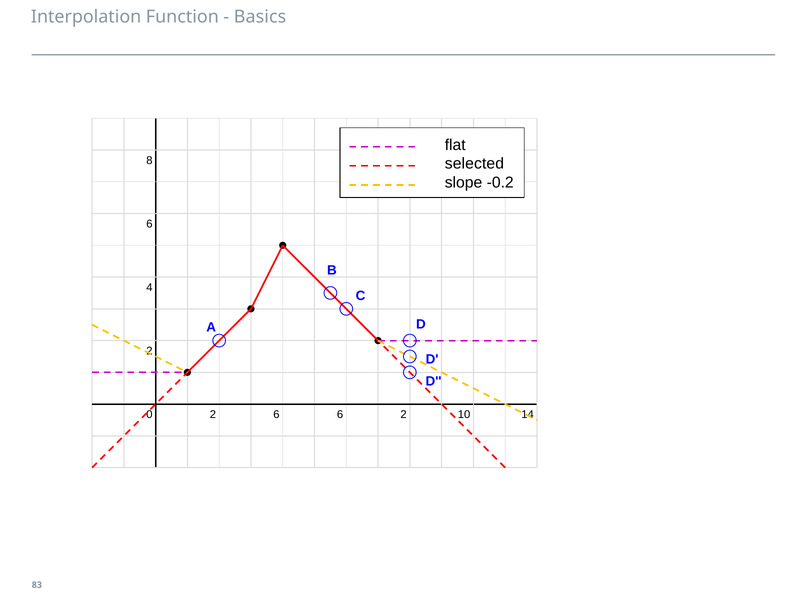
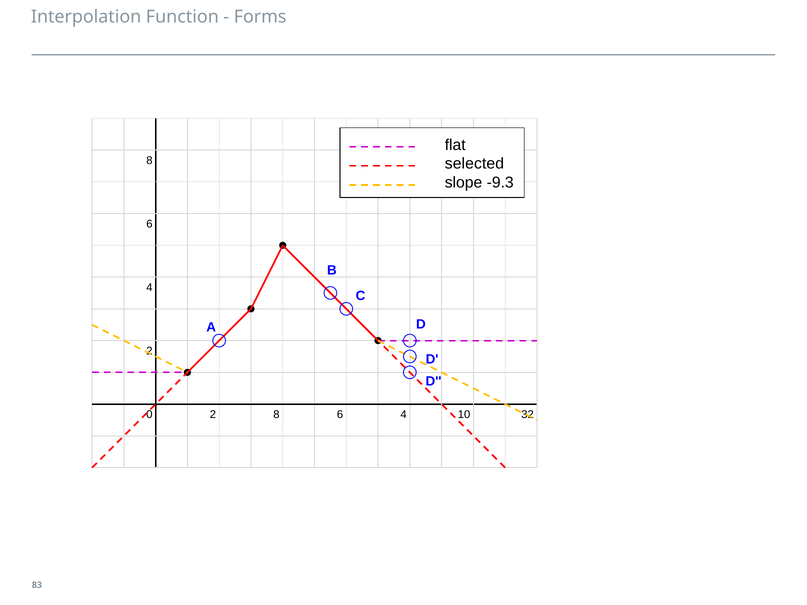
Basics: Basics -> Forms
-0.2: -0.2 -> -9.3
2 6: 6 -> 8
6 2: 2 -> 4
14: 14 -> 32
